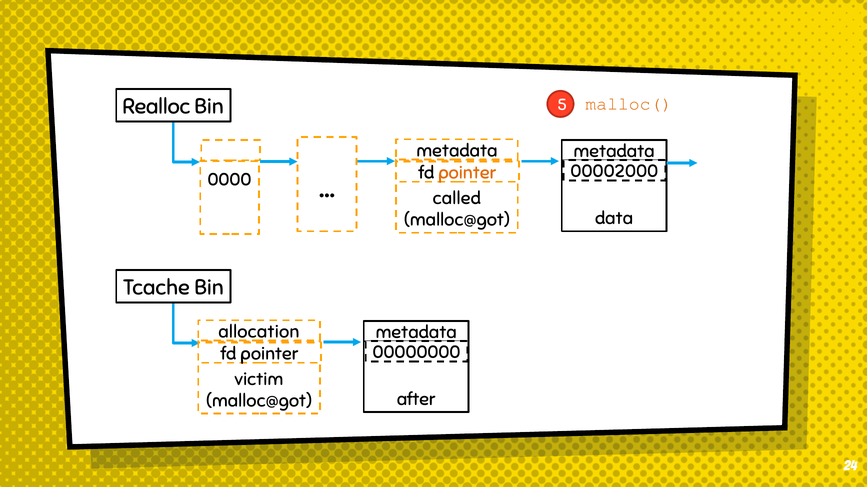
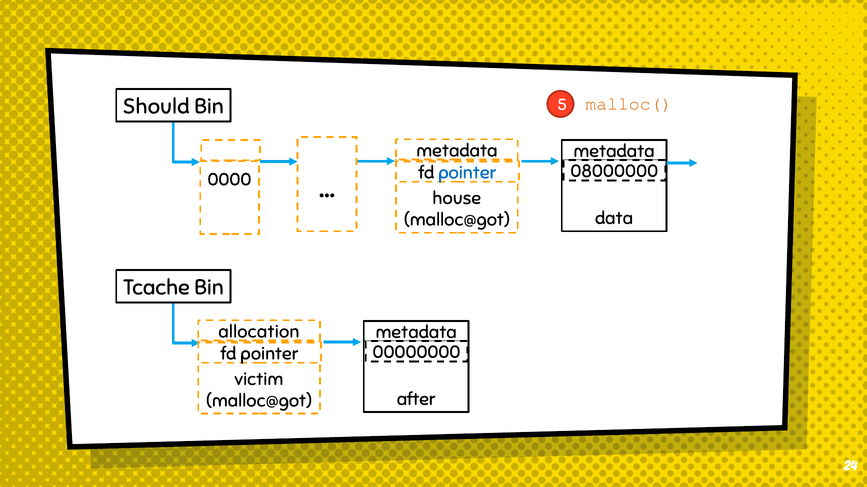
Realloc: Realloc -> Should
00002000: 00002000 -> 08000000
pointer at (467, 173) colour: orange -> blue
called: called -> house
